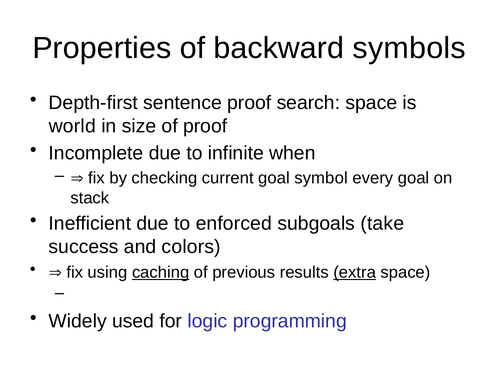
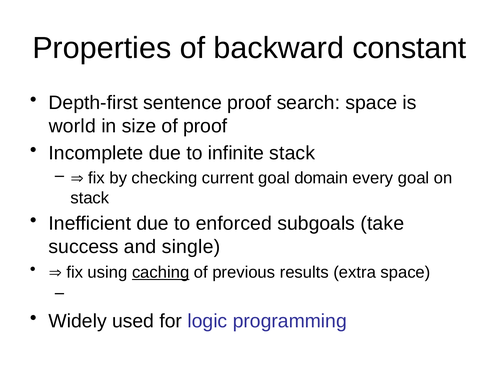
symbols: symbols -> constant
infinite when: when -> stack
symbol: symbol -> domain
colors: colors -> single
extra underline: present -> none
